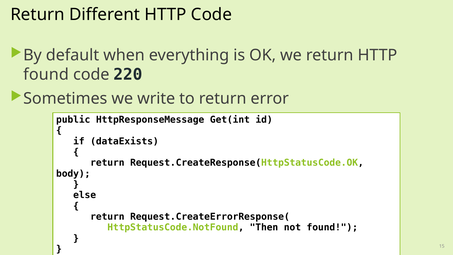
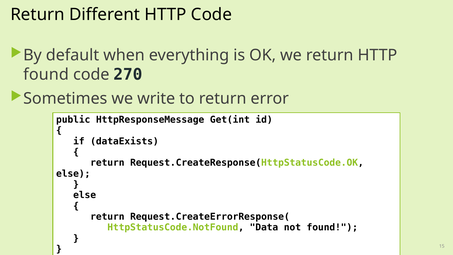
220: 220 -> 270
body at (73, 174): body -> else
Then: Then -> Data
